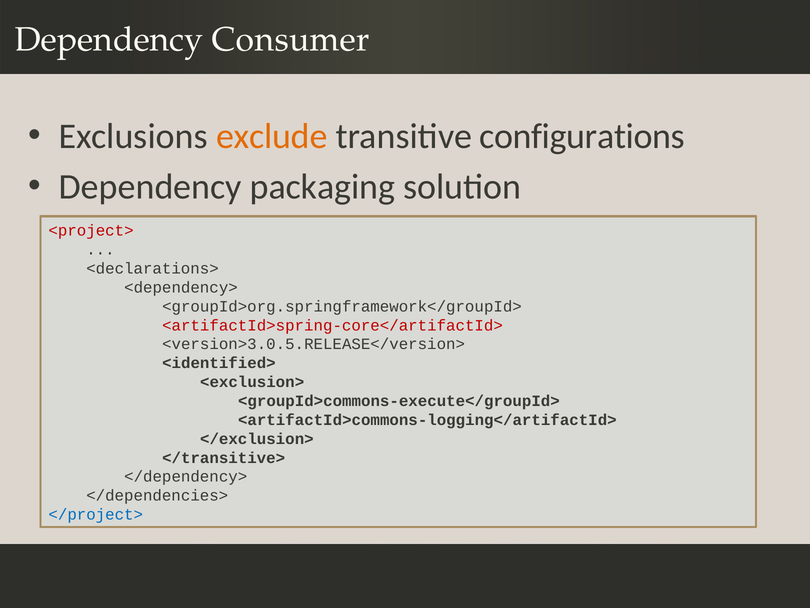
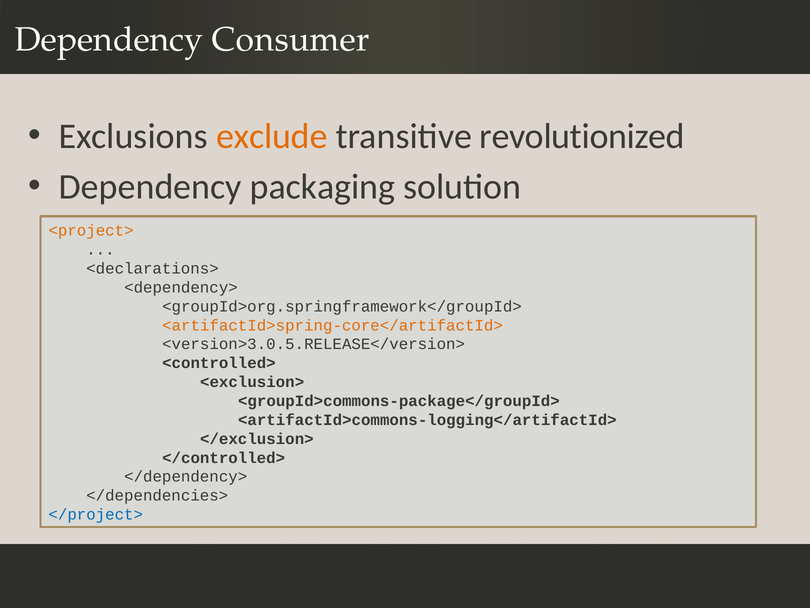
configurations: configurations -> revolutionized
<project> colour: red -> orange
<artifactId>spring-core</artifactId> colour: red -> orange
<identified>: <identified> -> <controlled>
<groupId>commons-execute</groupId>: <groupId>commons-execute</groupId> -> <groupId>commons-package</groupId>
</transitive>: </transitive> -> </controlled>
